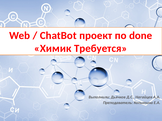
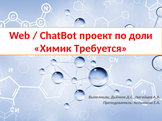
done: done -> доли
